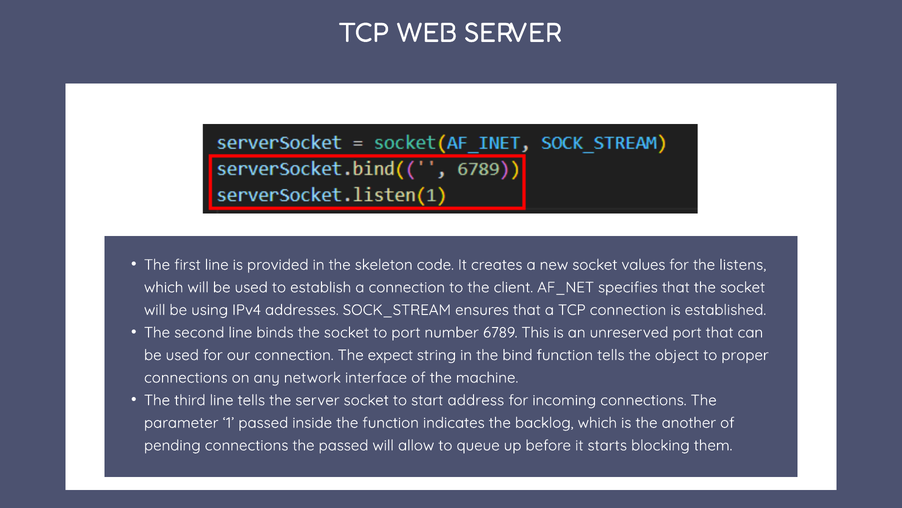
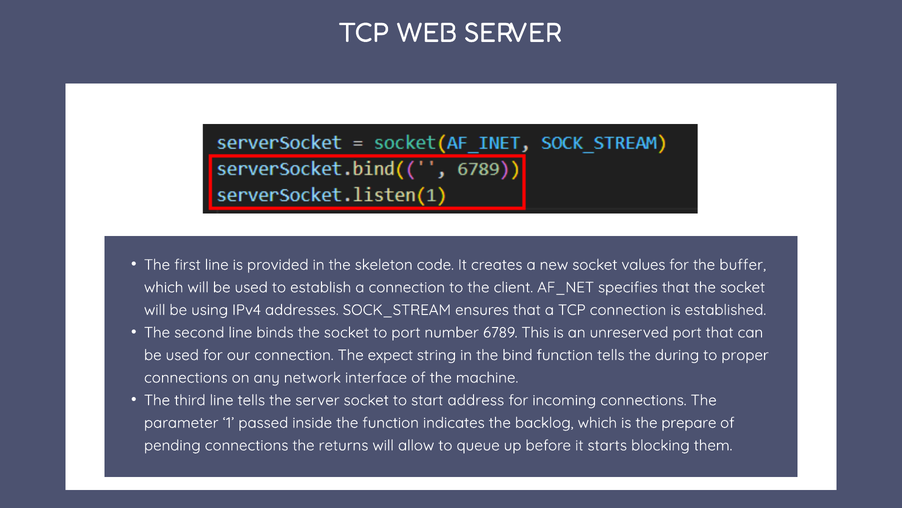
listens: listens -> buffer
object: object -> during
another: another -> prepare
the passed: passed -> returns
